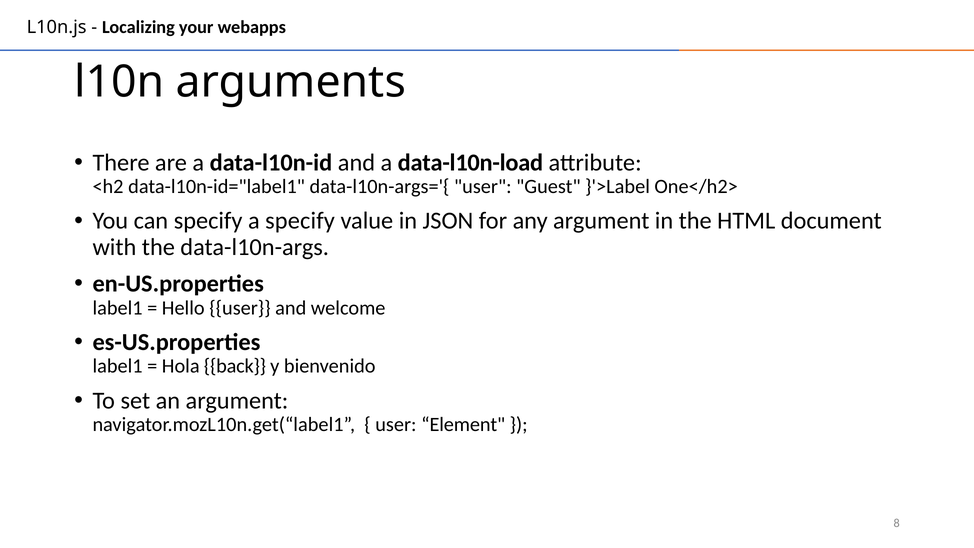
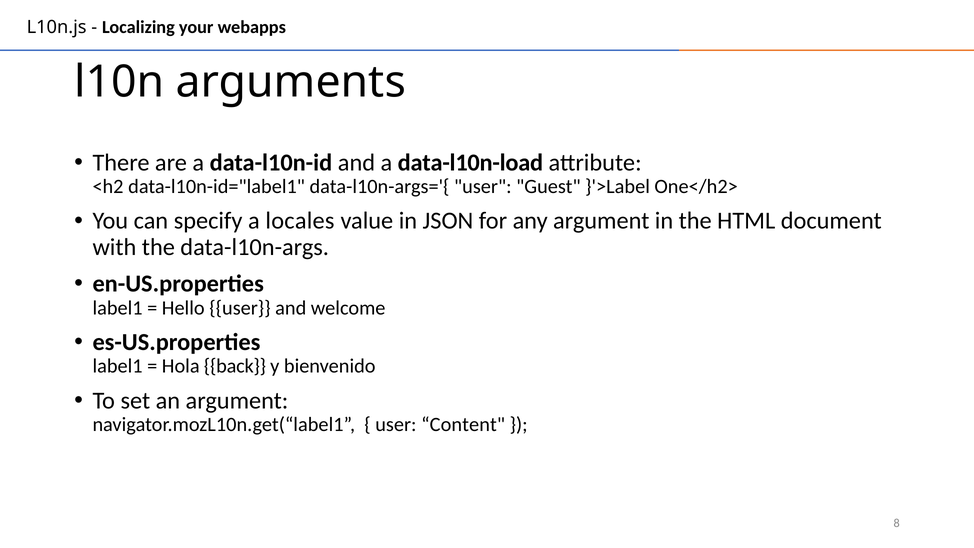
a specify: specify -> locales
Element: Element -> Content
